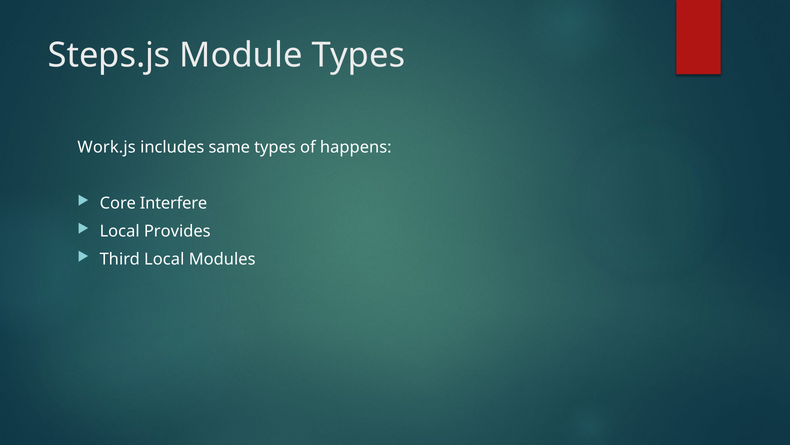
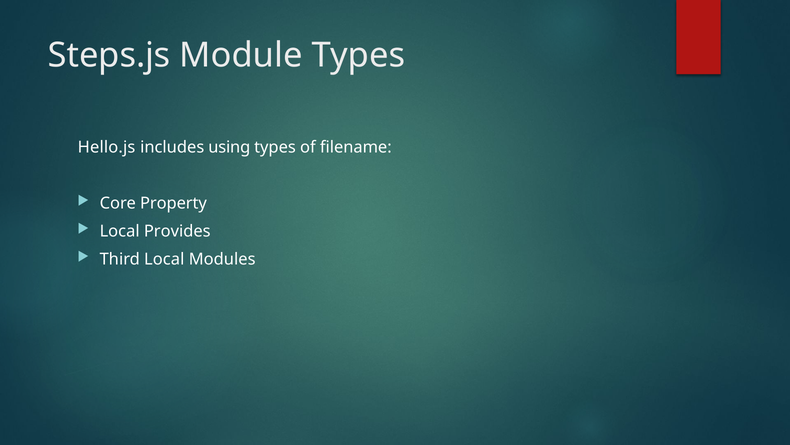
Work.js: Work.js -> Hello.js
same: same -> using
happens: happens -> filename
Interfere: Interfere -> Property
